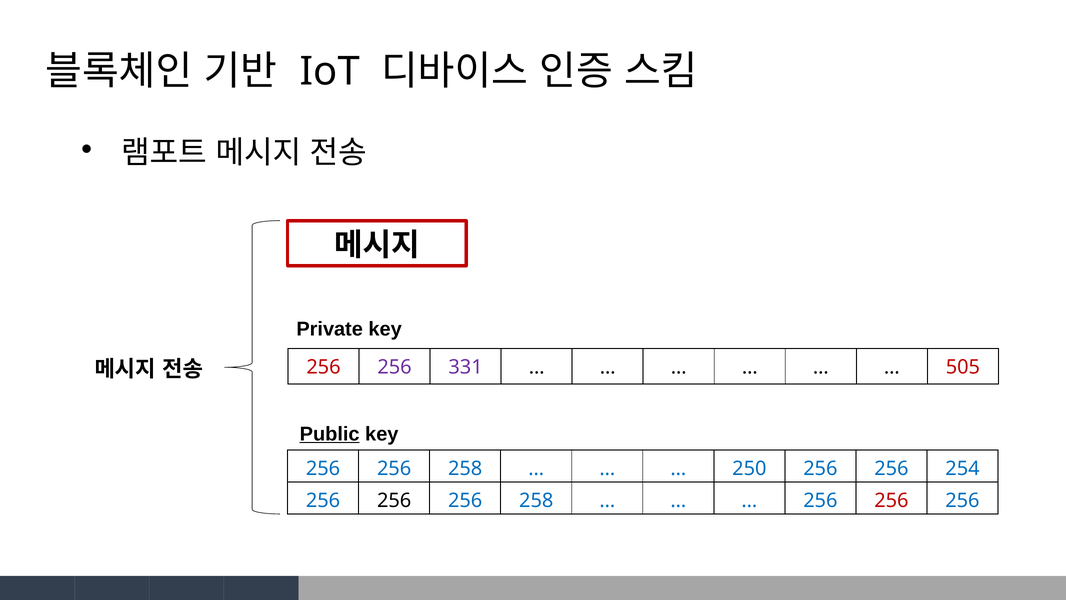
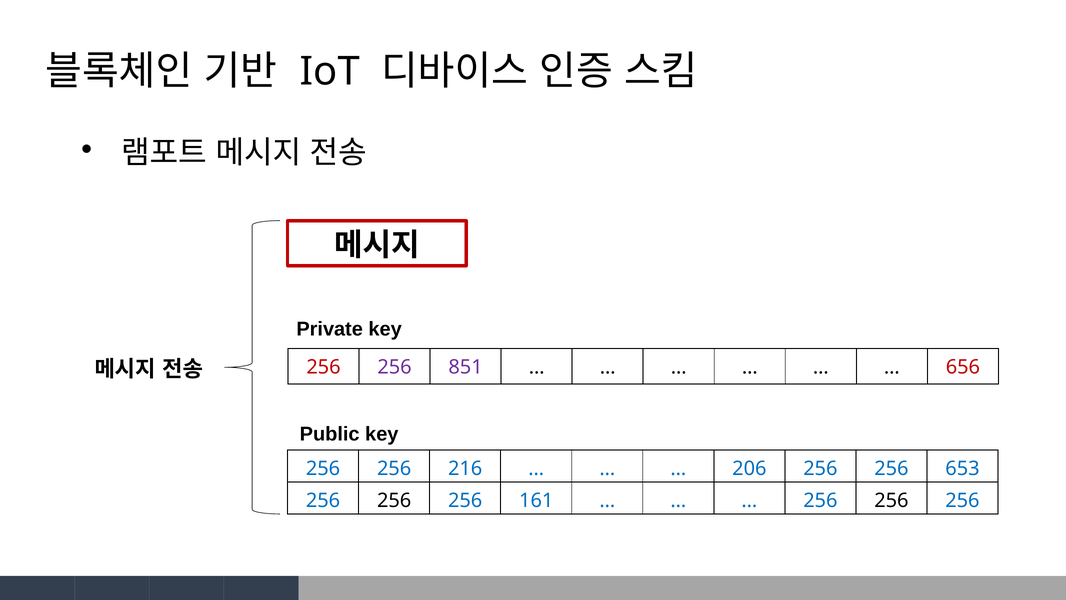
331: 331 -> 851
505: 505 -> 656
Public underline: present -> none
258 at (465, 468): 258 -> 216
250: 250 -> 206
254: 254 -> 653
258 at (536, 500): 258 -> 161
256 at (891, 500) colour: red -> black
